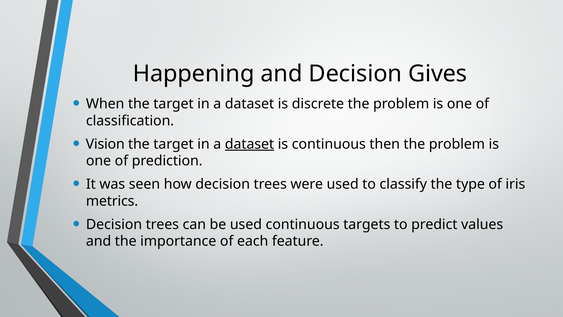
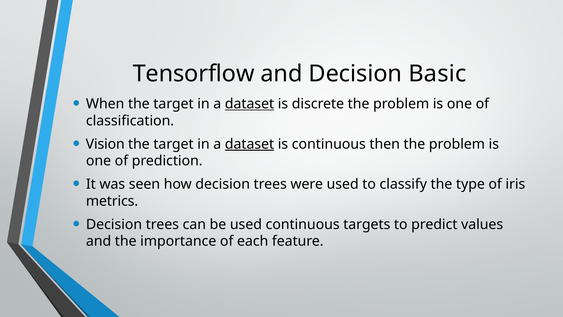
Happening: Happening -> Tensorflow
Gives: Gives -> Basic
dataset at (250, 104) underline: none -> present
